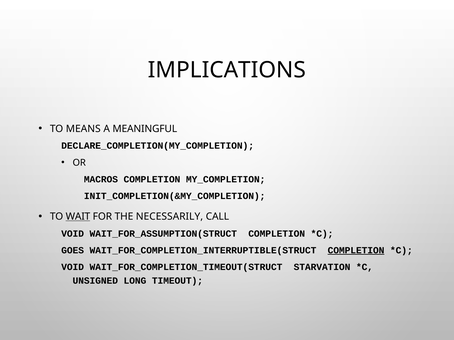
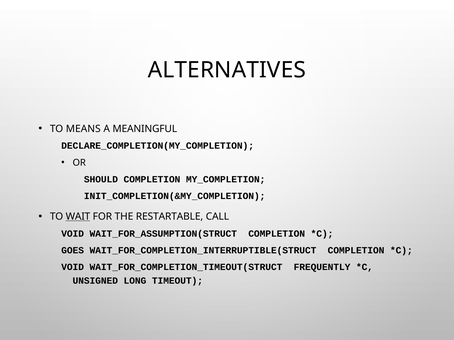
IMPLICATIONS: IMPLICATIONS -> ALTERNATIVES
MACROS: MACROS -> SHOULD
NECESSARILY: NECESSARILY -> RESTARTABLE
COMPLETION at (356, 251) underline: present -> none
STARVATION: STARVATION -> FREQUENTLY
